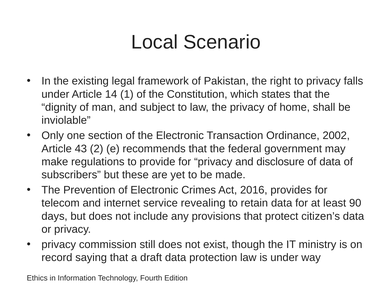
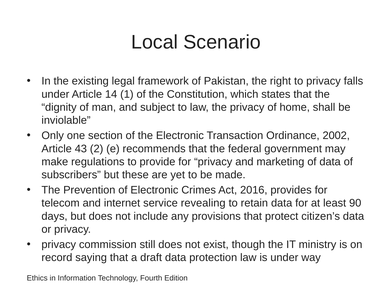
disclosure: disclosure -> marketing
